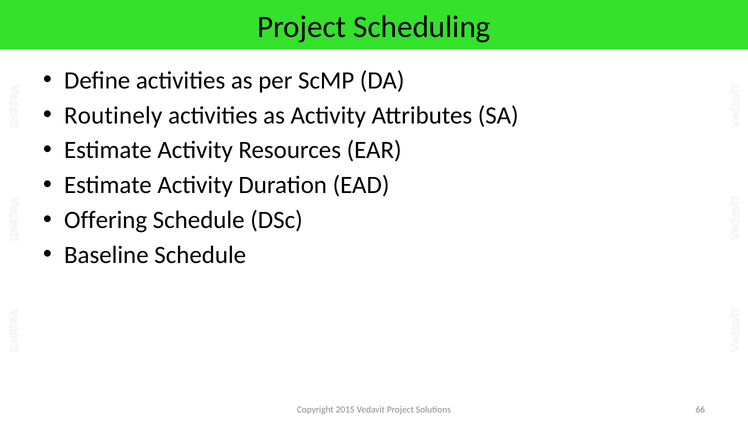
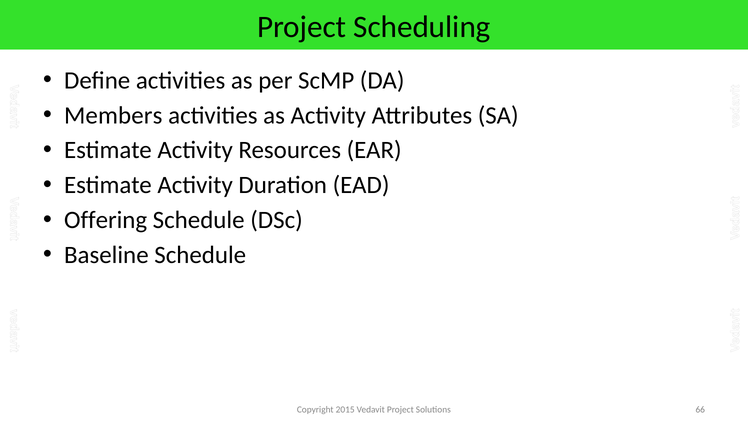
Routinely: Routinely -> Members
